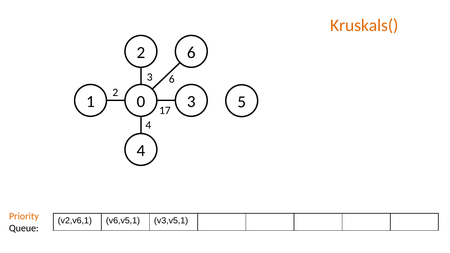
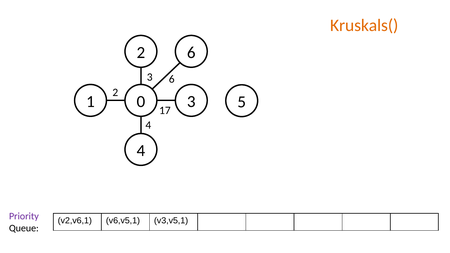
Priority colour: orange -> purple
